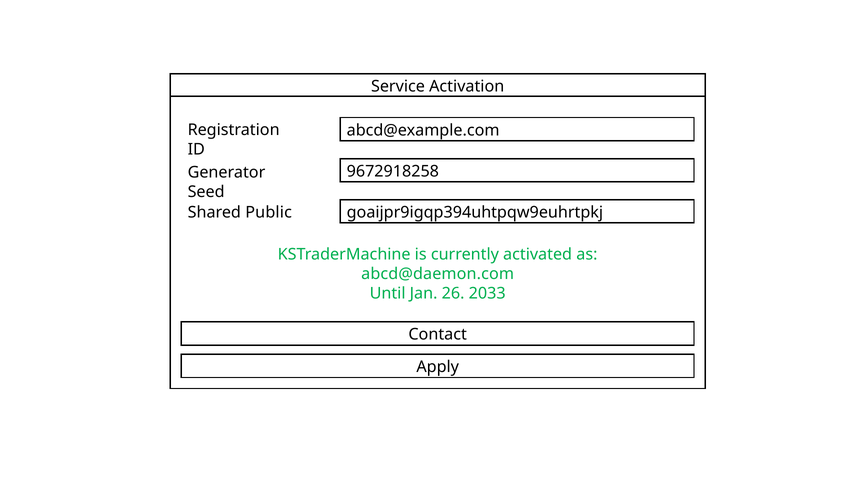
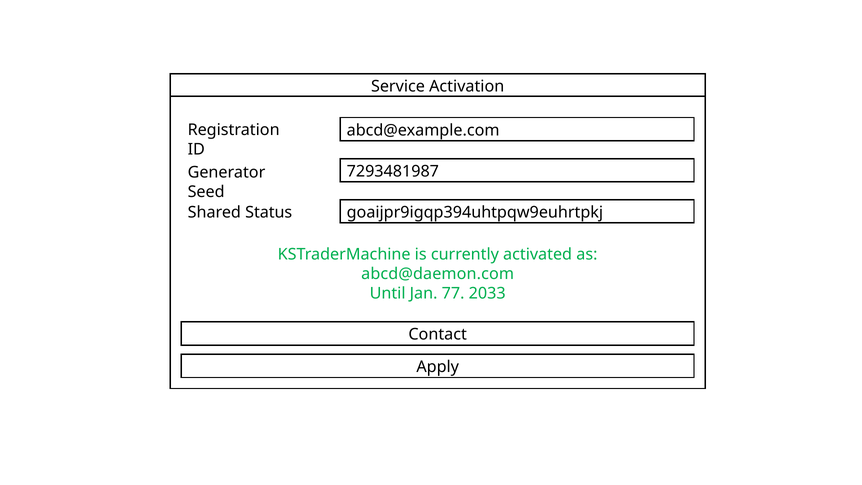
9672918258: 9672918258 -> 7293481987
Public: Public -> Status
26: 26 -> 77
